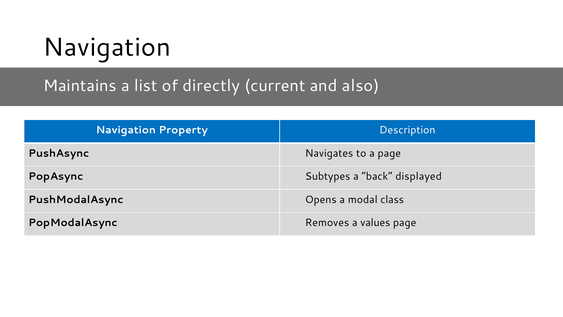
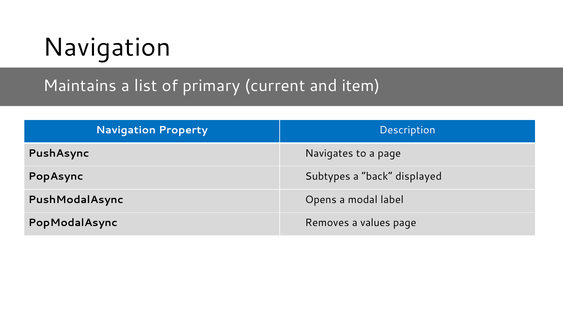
directly: directly -> primary
also: also -> item
class: class -> label
